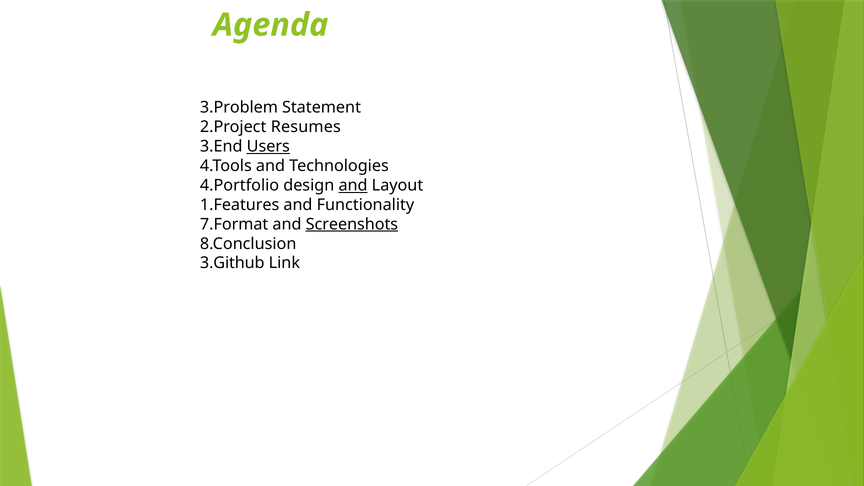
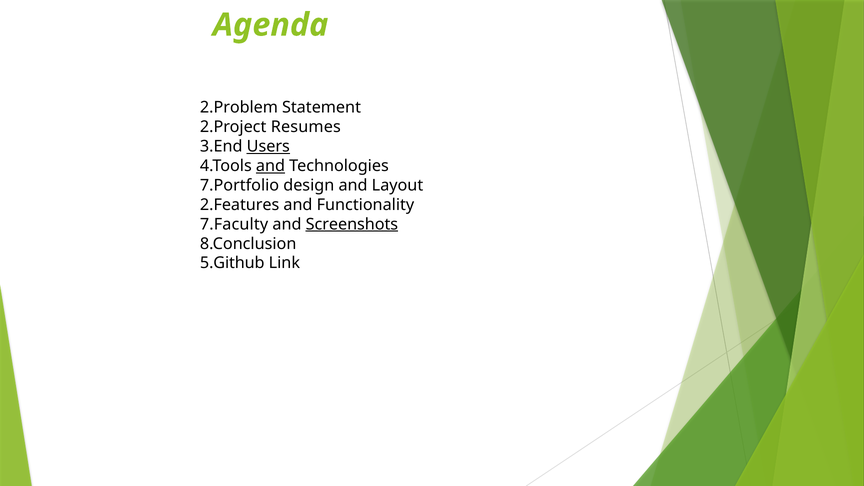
3.Problem: 3.Problem -> 2.Problem
and at (271, 166) underline: none -> present
4.Portfolio: 4.Portfolio -> 7.Portfolio
and at (353, 185) underline: present -> none
1.Features: 1.Features -> 2.Features
7.Format: 7.Format -> 7.Faculty
3.Github: 3.Github -> 5.Github
